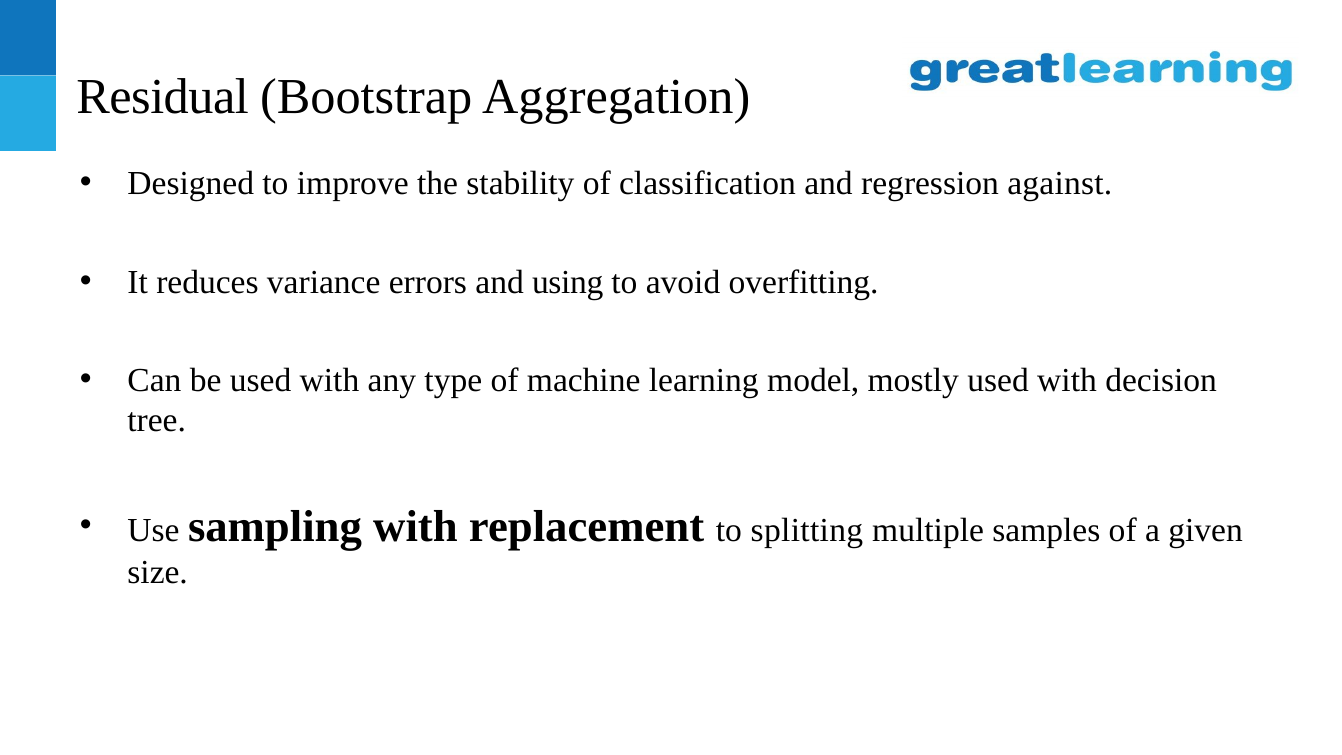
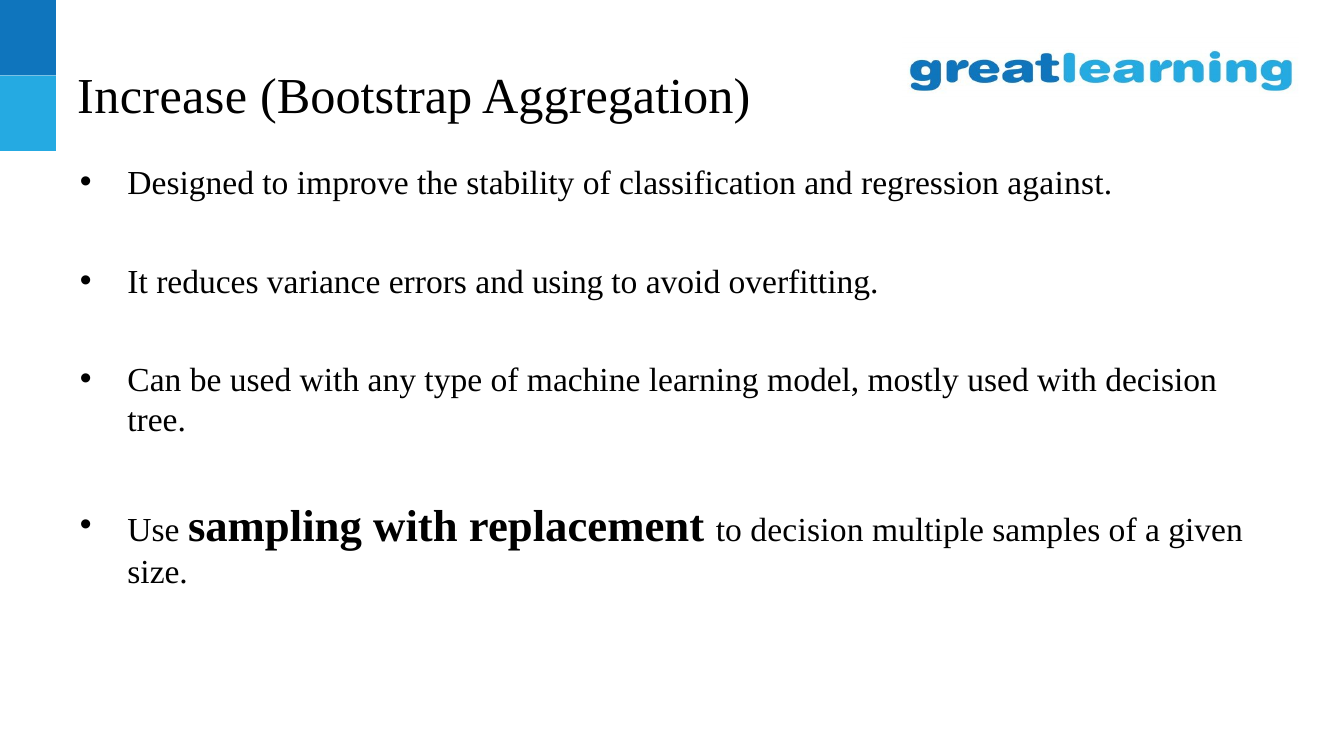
Residual: Residual -> Increase
to splitting: splitting -> decision
